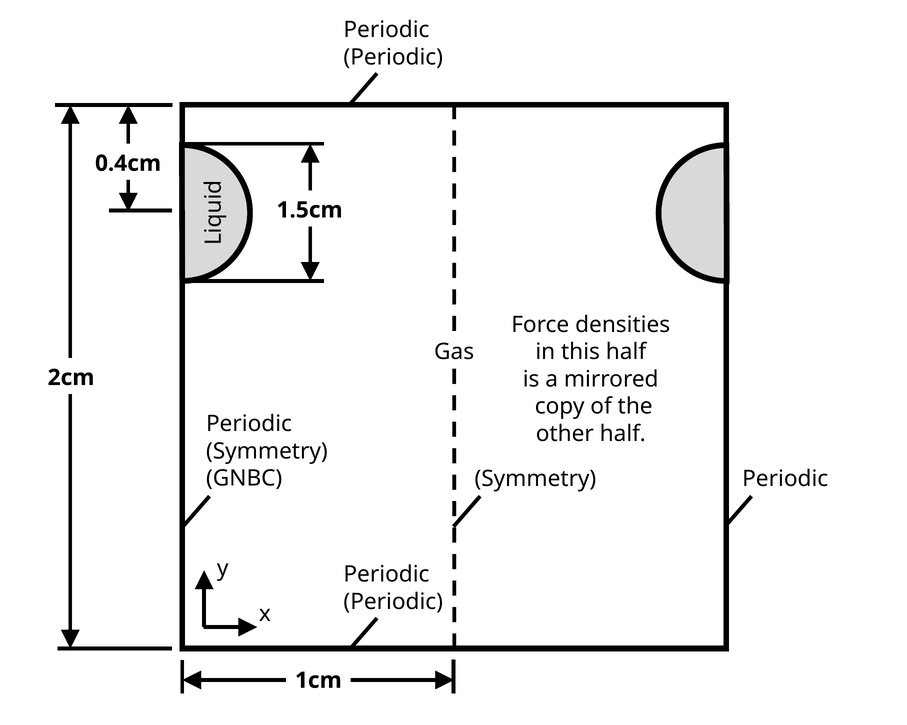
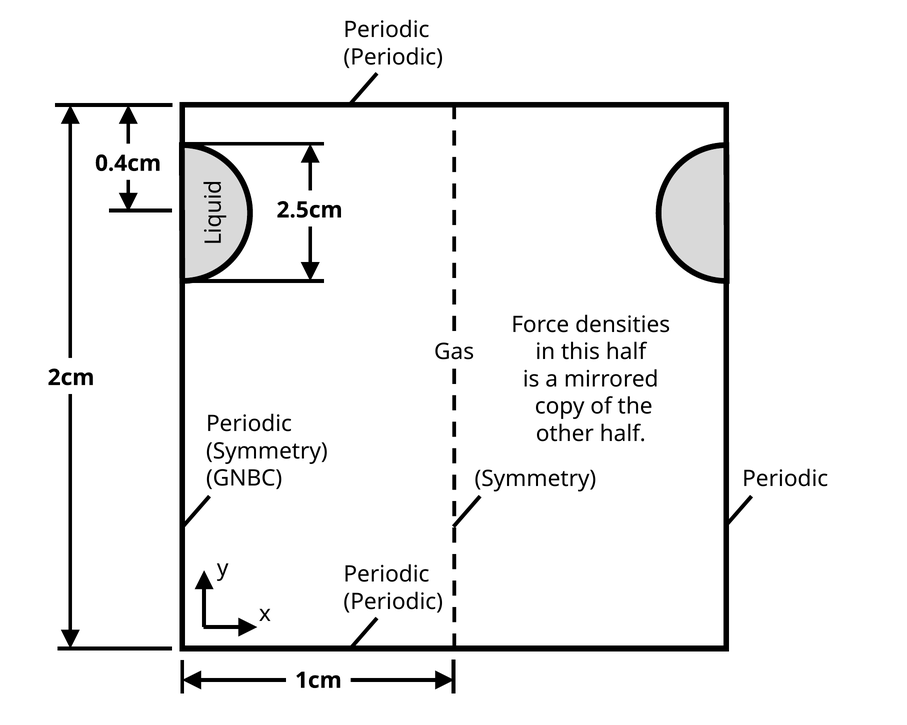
1.5cm: 1.5cm -> 2.5cm
